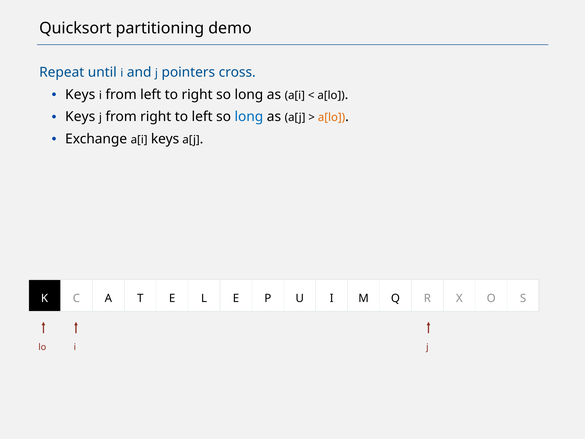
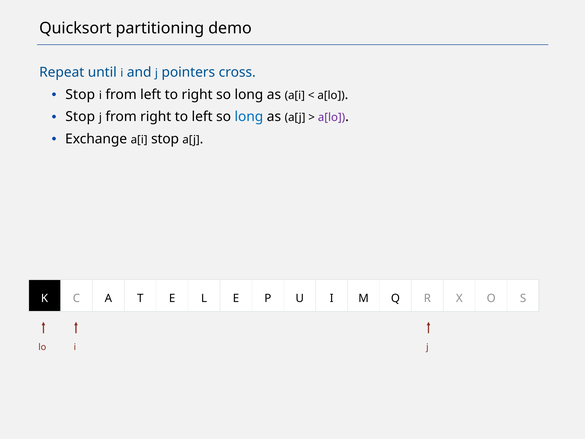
Keys at (80, 94): Keys -> Stop
Keys at (80, 117): Keys -> Stop
a[lo at (332, 117) colour: orange -> purple
a[i keys: keys -> stop
